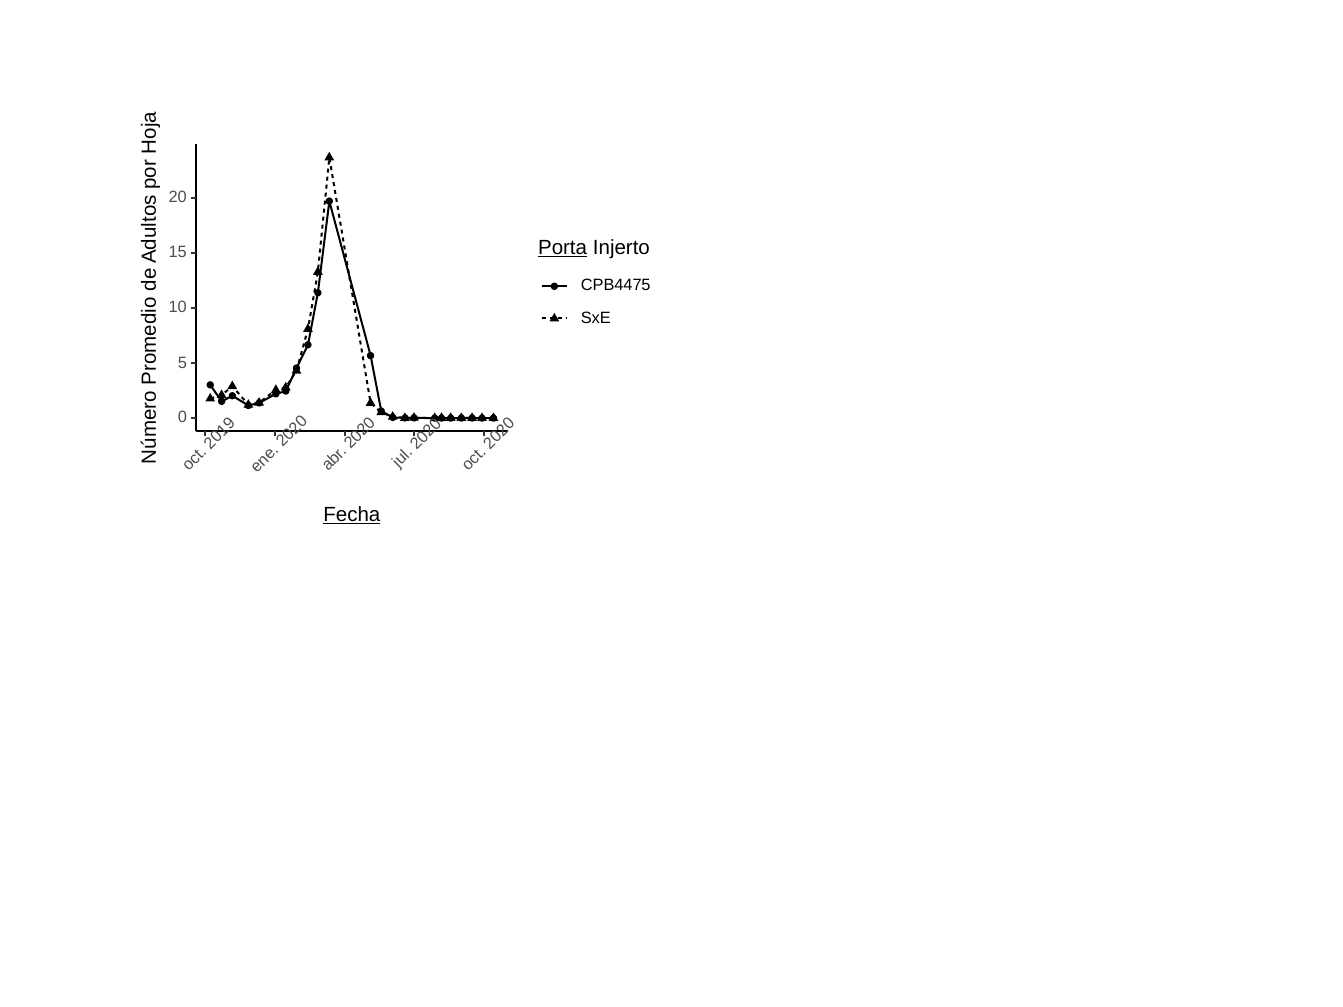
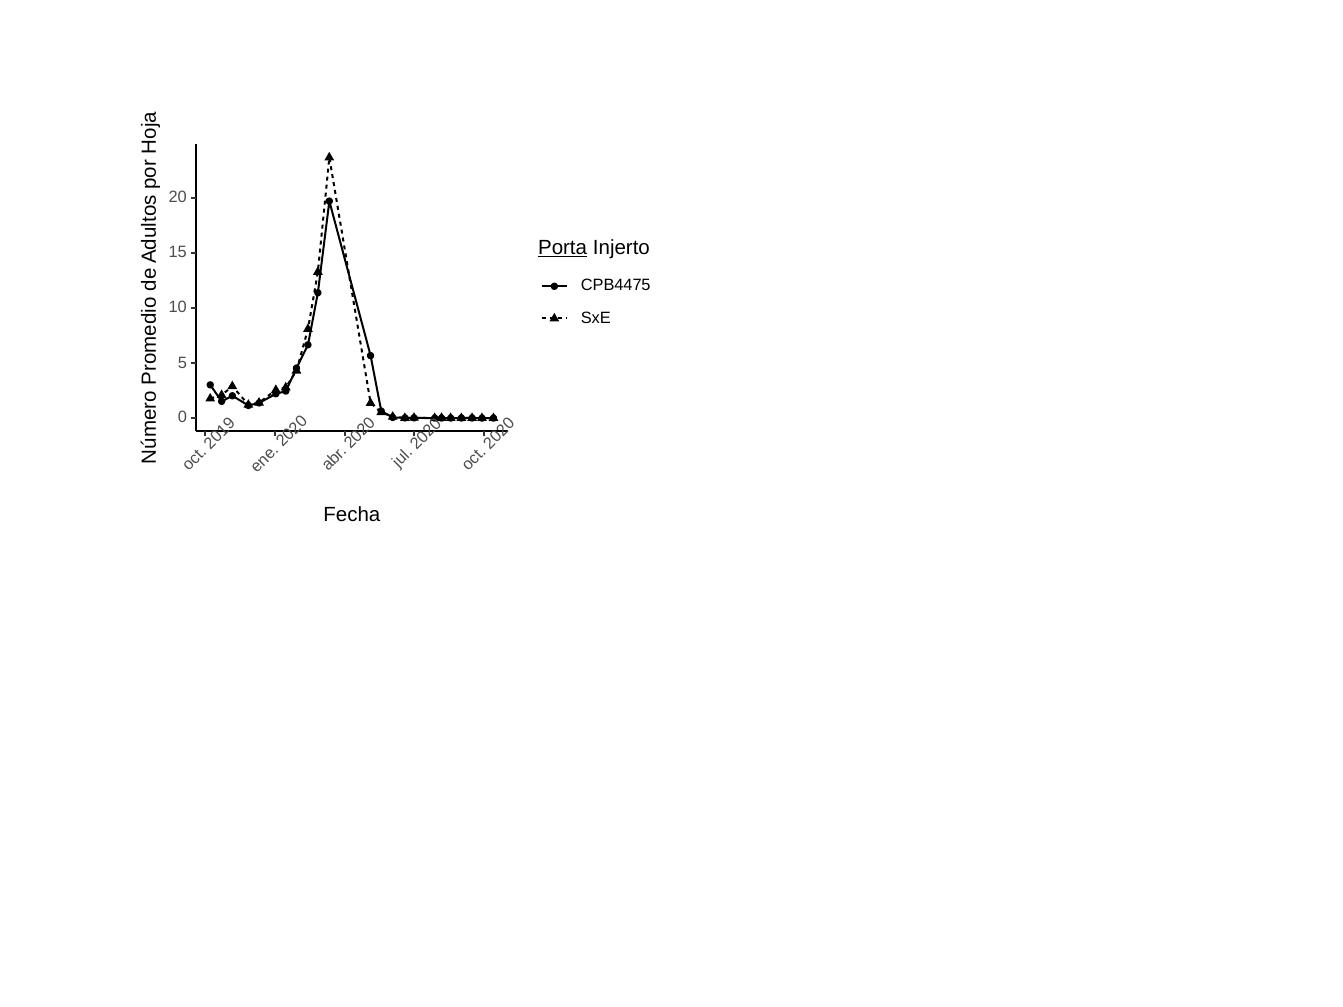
Fecha underline: present -> none
